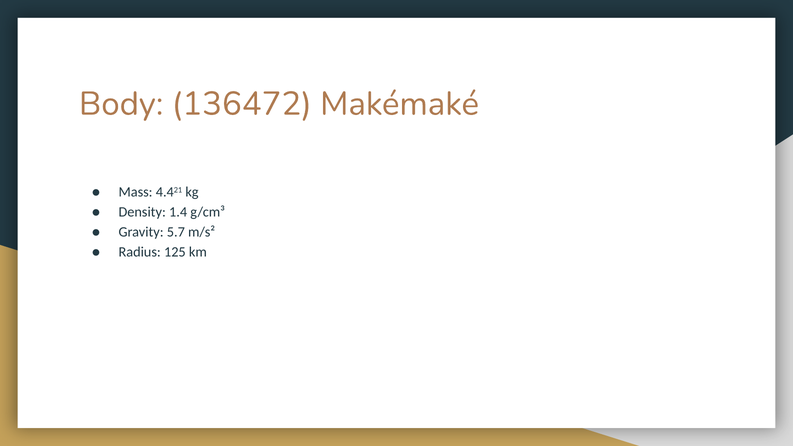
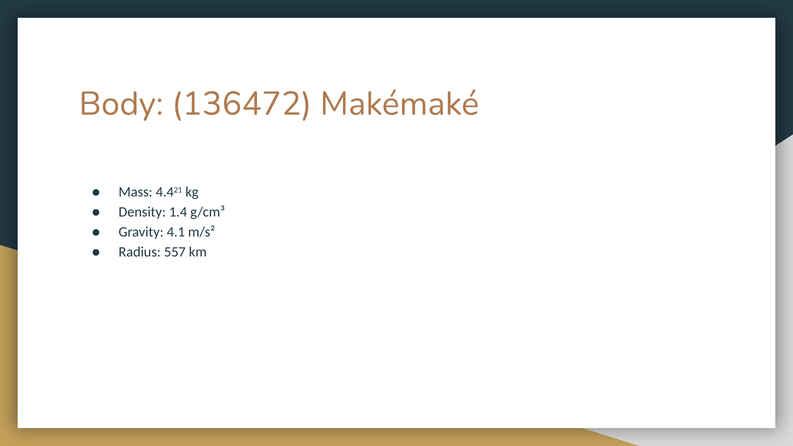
5.7: 5.7 -> 4.1
125: 125 -> 557
